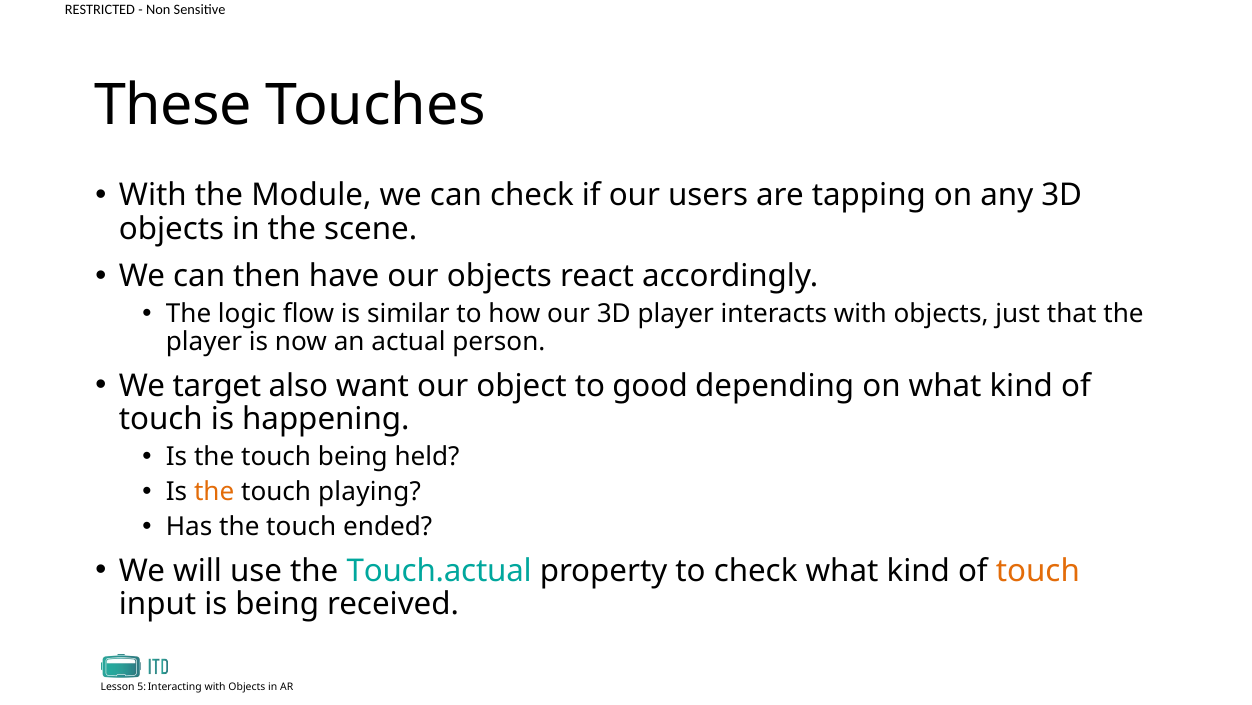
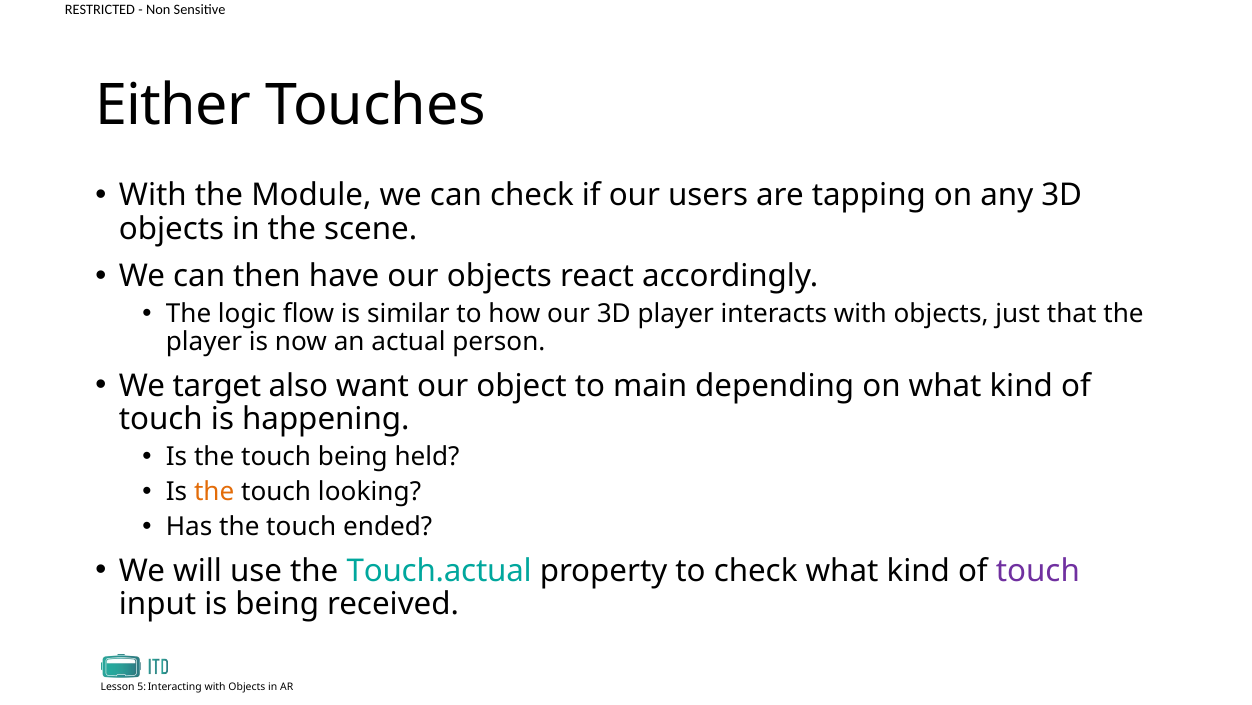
These: These -> Either
good: good -> main
playing: playing -> looking
touch at (1038, 570) colour: orange -> purple
